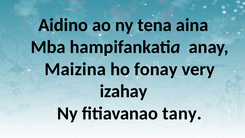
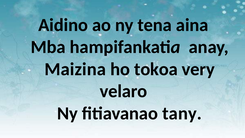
fonay: fonay -> tokoa
izahay: izahay -> velaro
